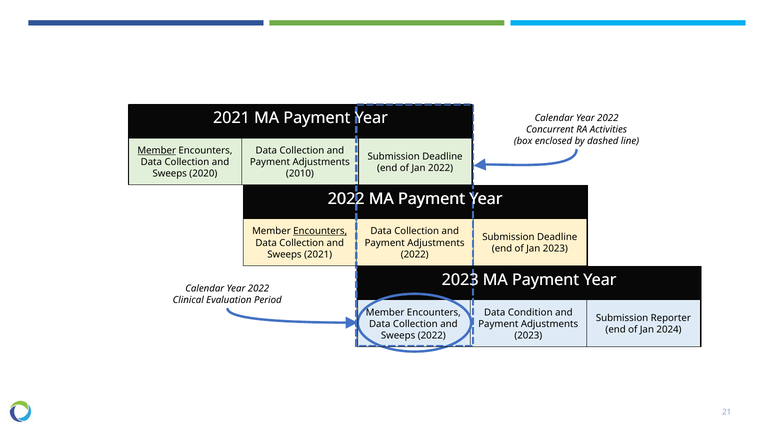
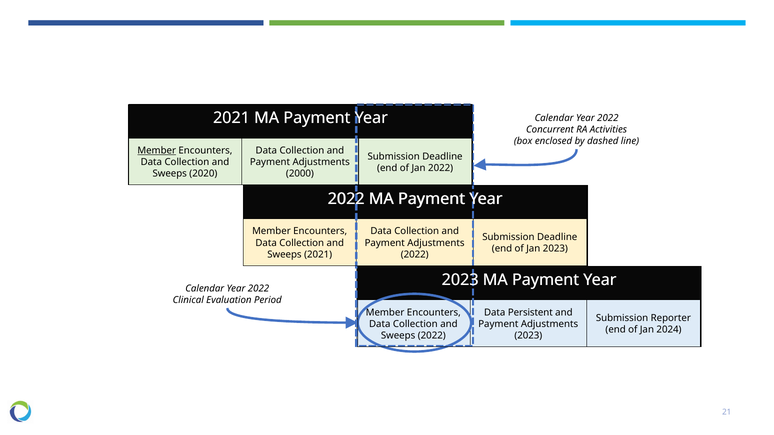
2010: 2010 -> 2000
Encounters at (320, 231) underline: present -> none
Condition: Condition -> Persistent
